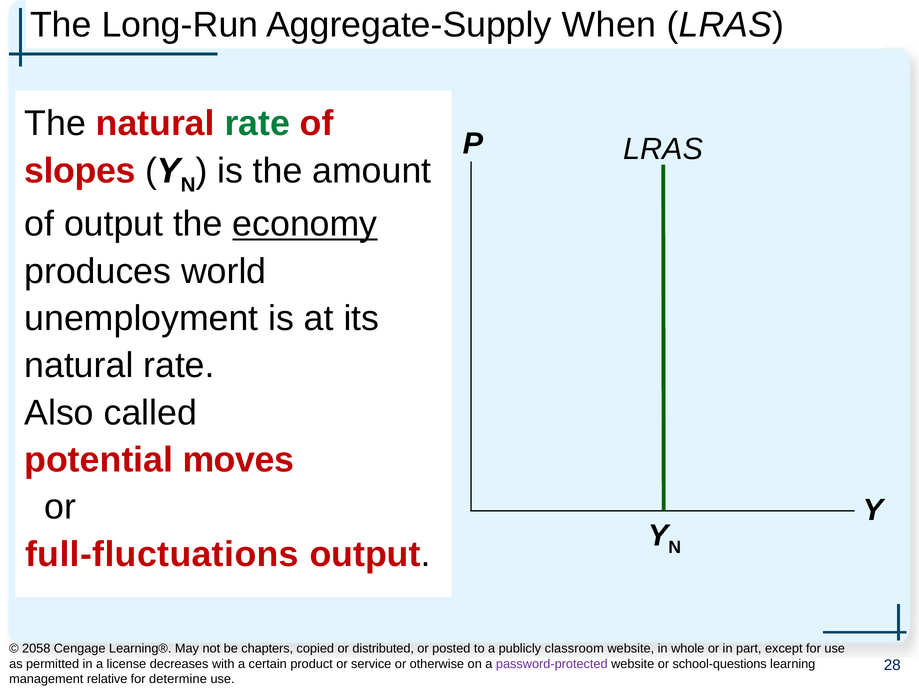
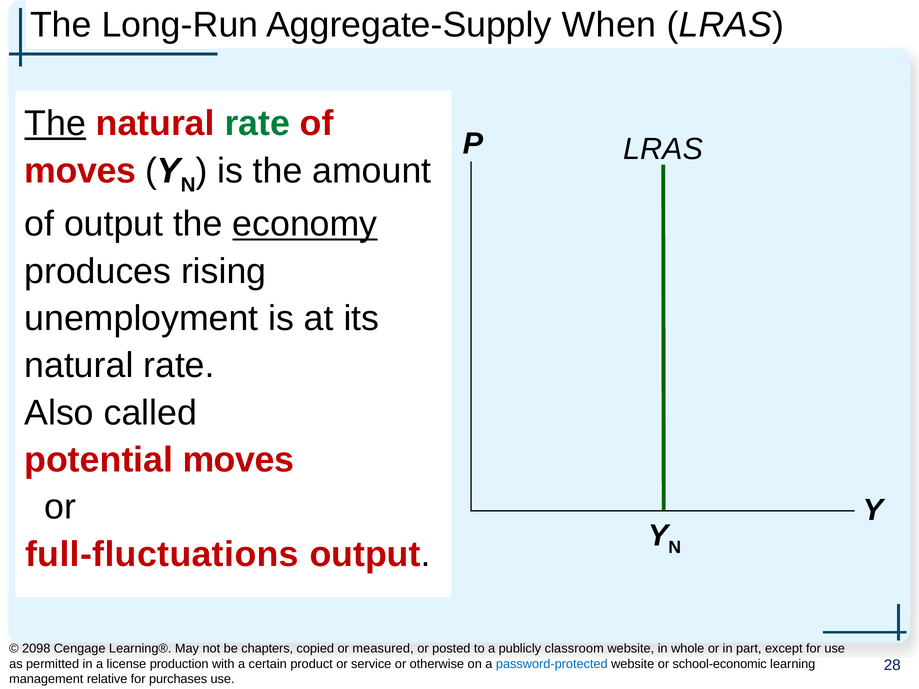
The at (55, 123) underline: none -> present
slopes at (80, 171): slopes -> moves
world: world -> rising
2058: 2058 -> 2098
distributed: distributed -> measured
decreases: decreases -> production
password-protected colour: purple -> blue
school-questions: school-questions -> school-economic
determine: determine -> purchases
